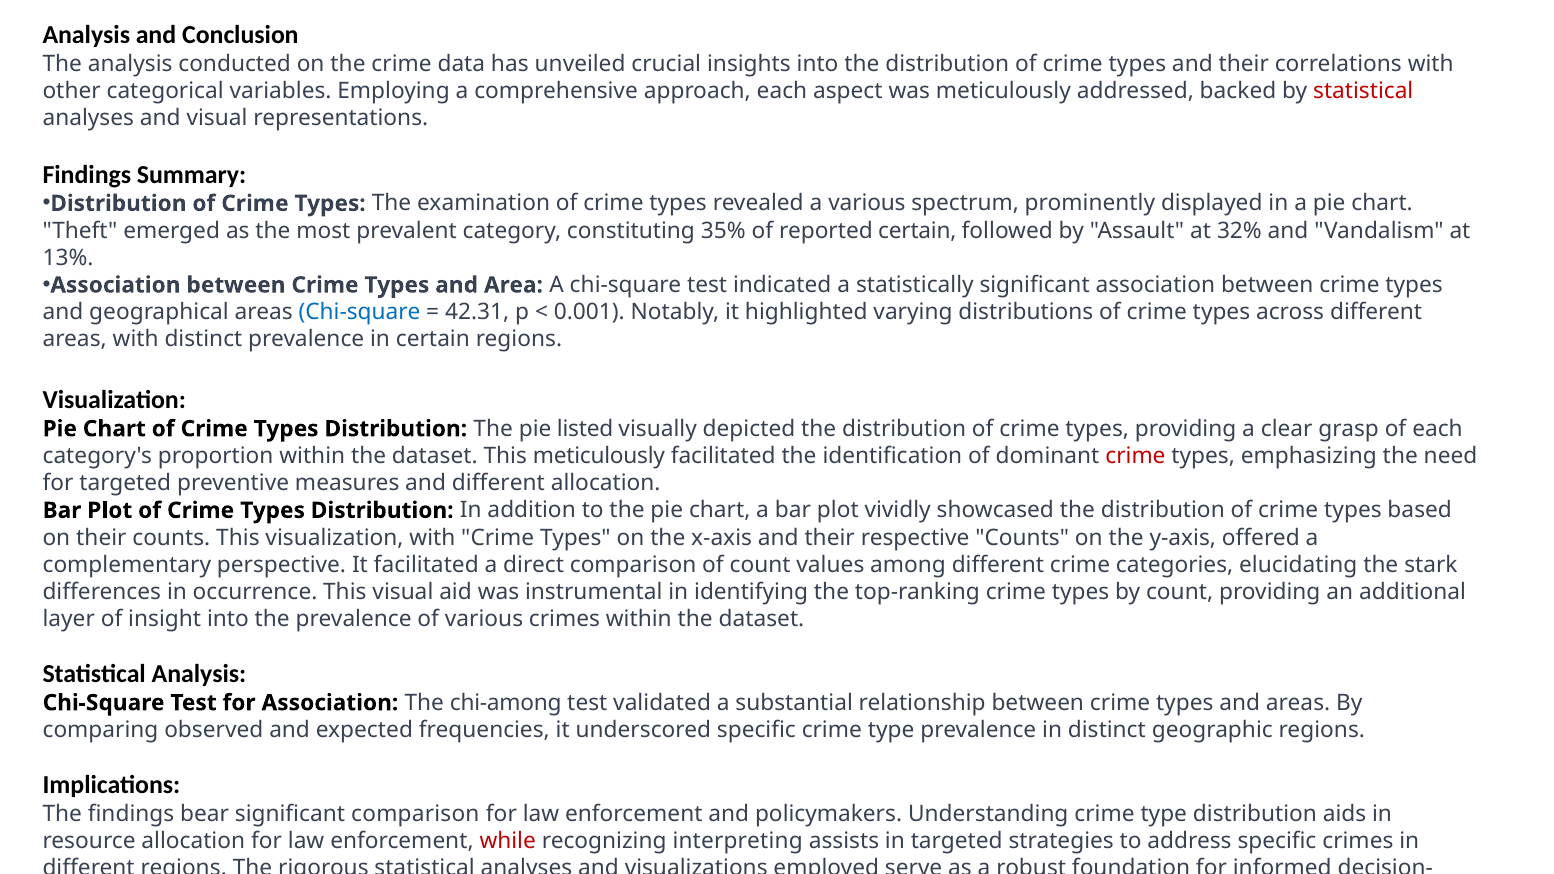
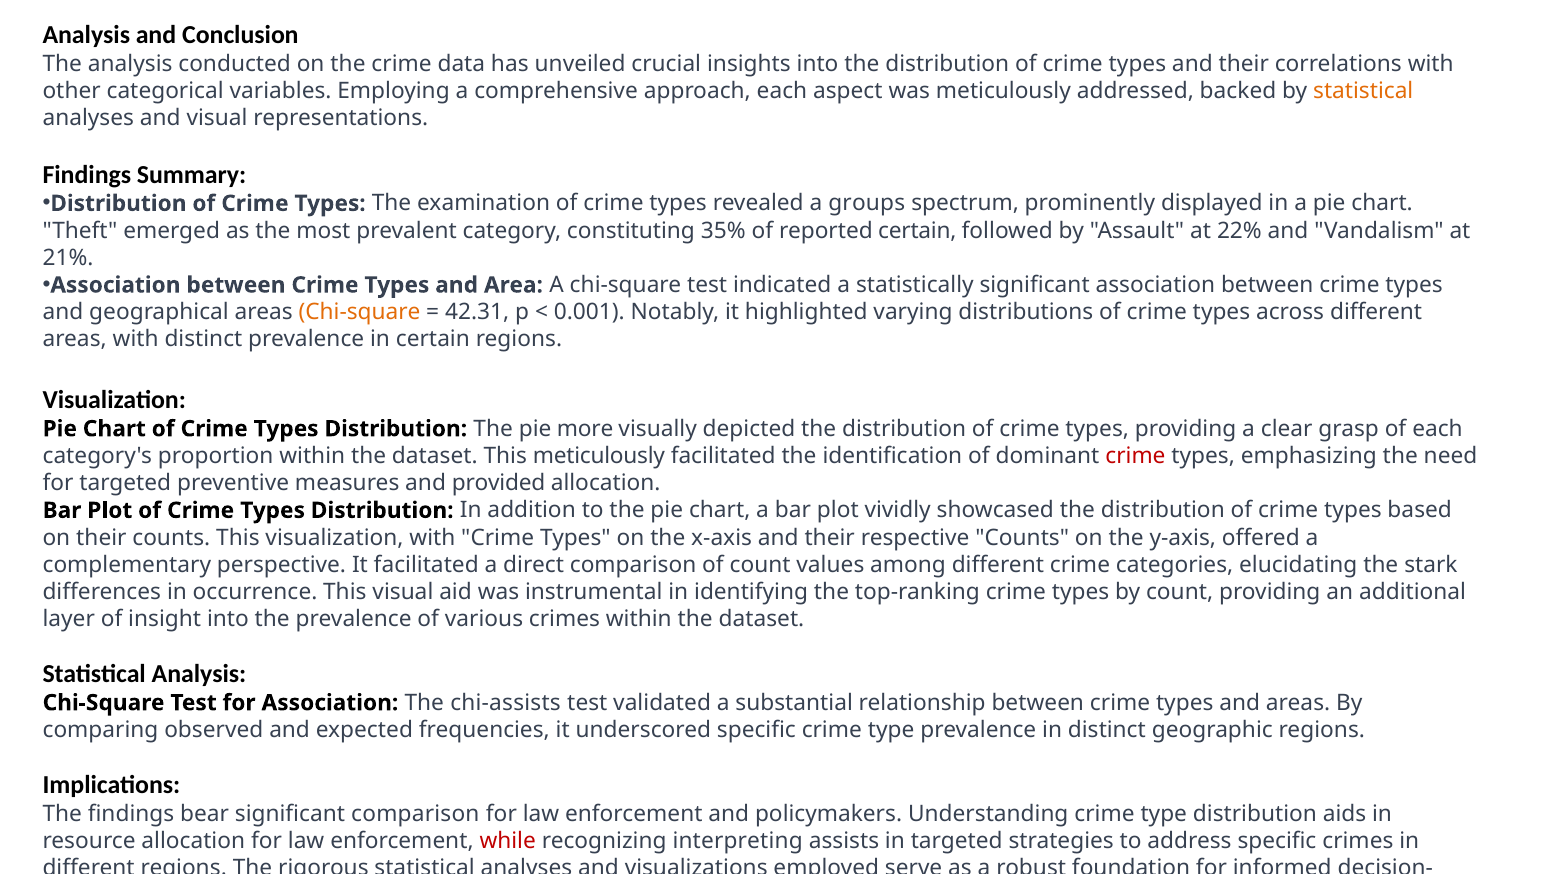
statistical at (1363, 91) colour: red -> orange
a various: various -> groups
32%: 32% -> 22%
13%: 13% -> 21%
Chi-square at (360, 312) colour: blue -> orange
listed: listed -> more
and different: different -> provided
chi-among: chi-among -> chi-assists
